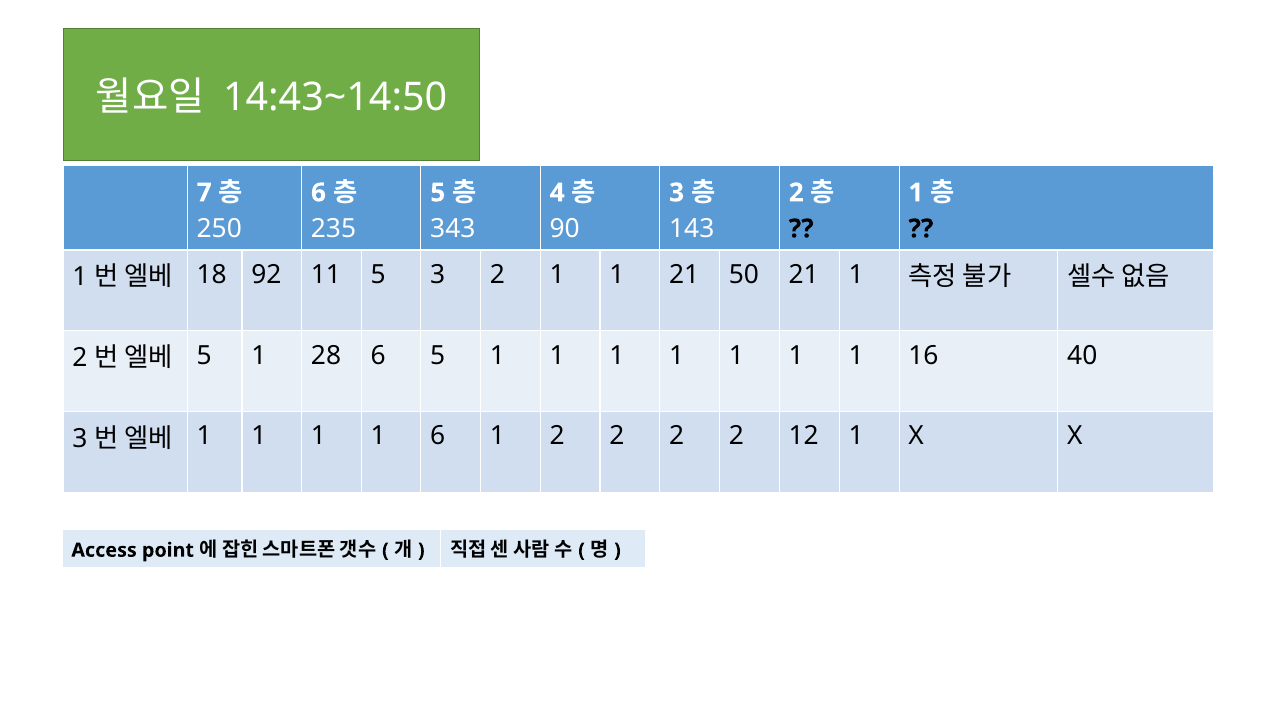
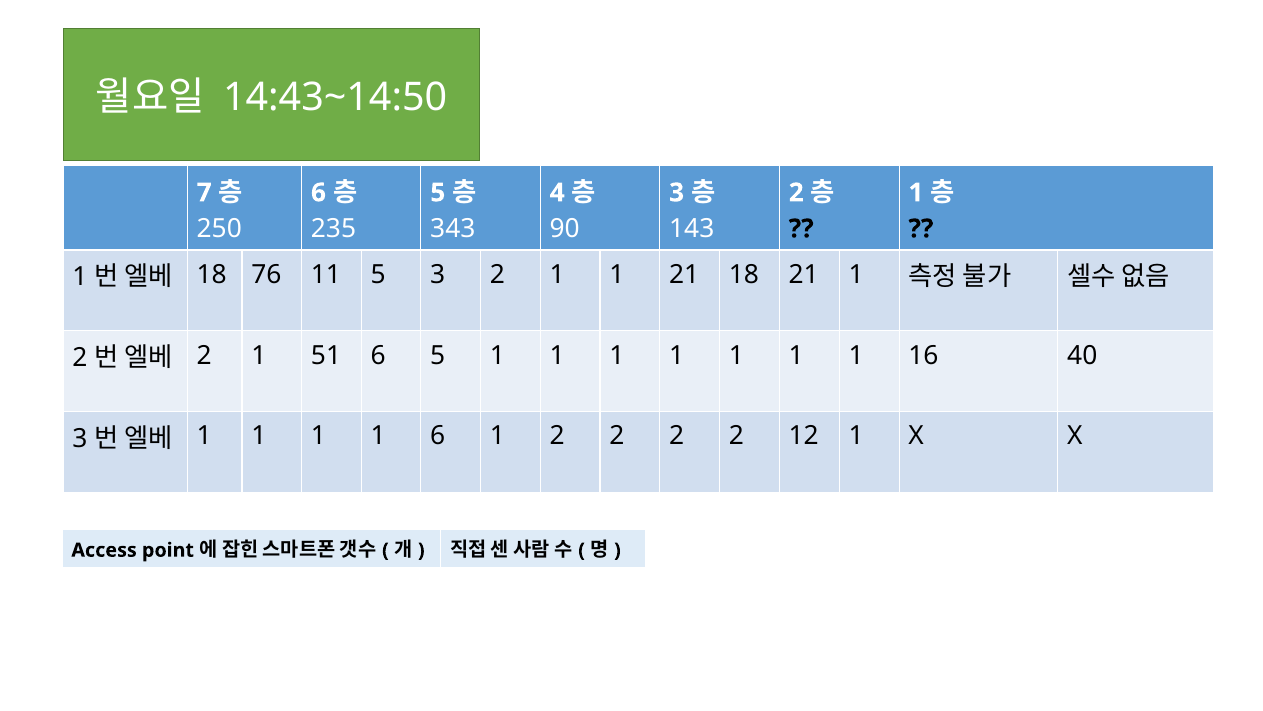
92: 92 -> 76
21 50: 50 -> 18
5 at (204, 355): 5 -> 2
28: 28 -> 51
